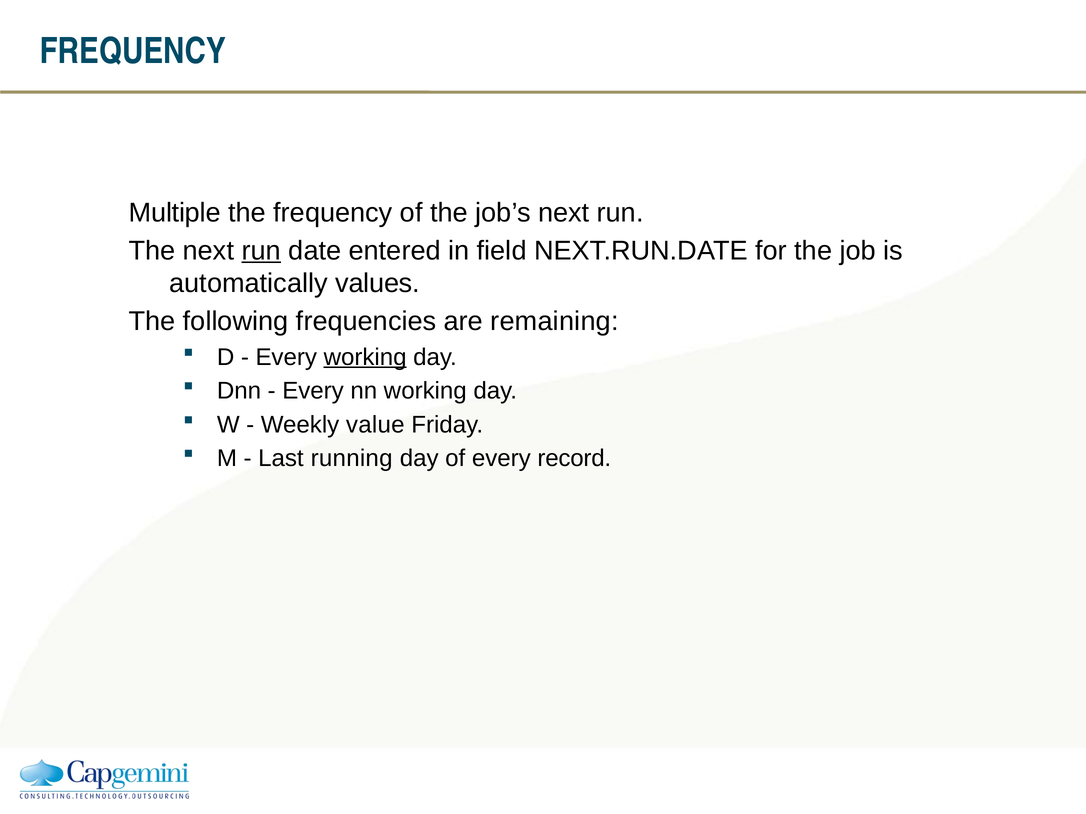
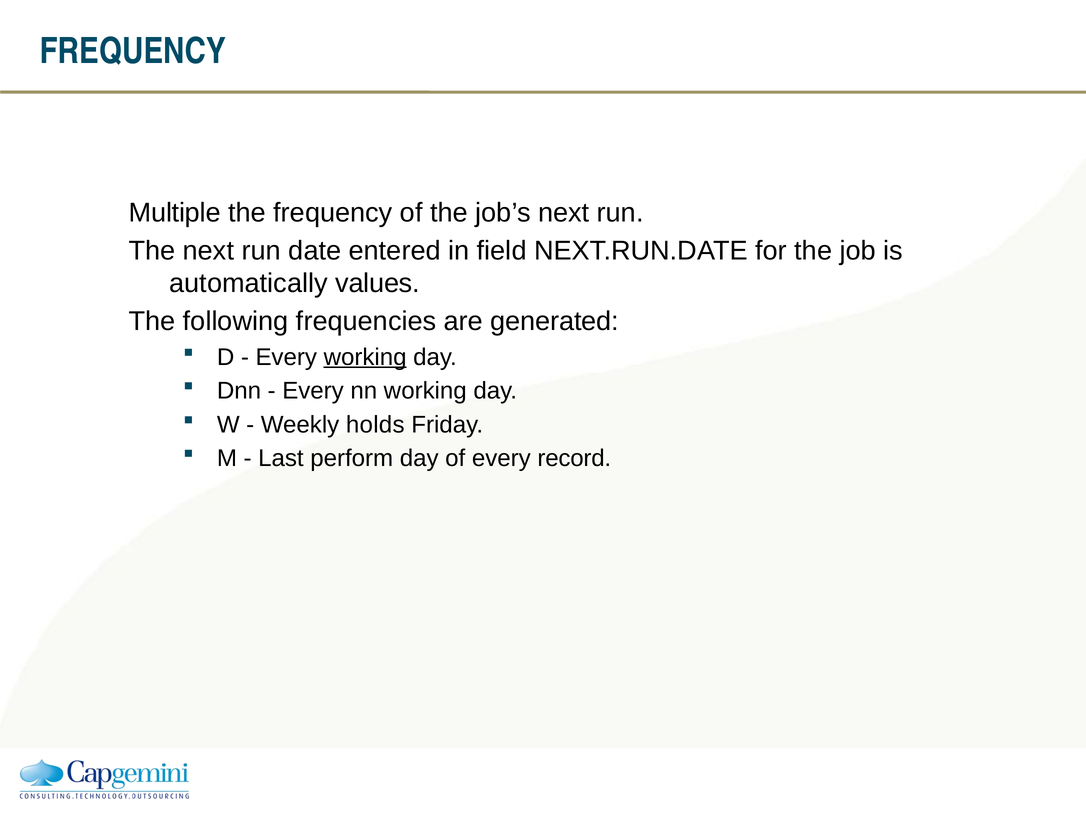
run at (261, 251) underline: present -> none
remaining: remaining -> generated
value: value -> holds
running: running -> perform
